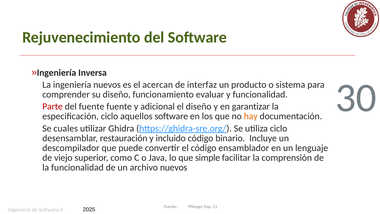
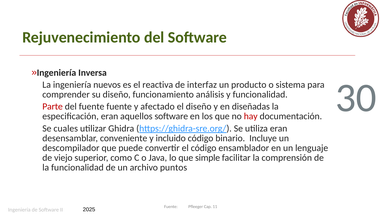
acercan: acercan -> reactiva
evaluar: evaluar -> análisis
adicional: adicional -> afectado
garantizar: garantizar -> diseñadas
especificación ciclo: ciclo -> eran
hay colour: orange -> red
utiliza ciclo: ciclo -> eran
restauración: restauración -> conveniente
archivo nuevos: nuevos -> puntos
